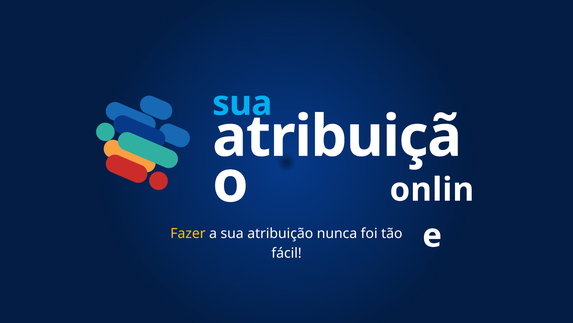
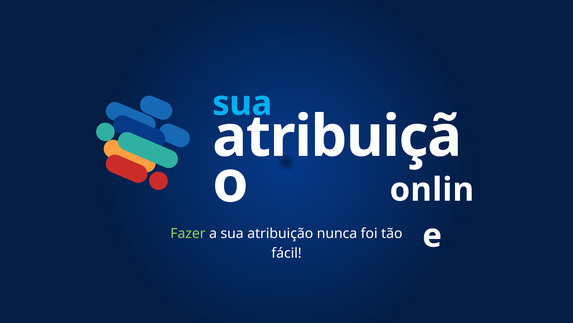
Fazer colour: yellow -> light green
